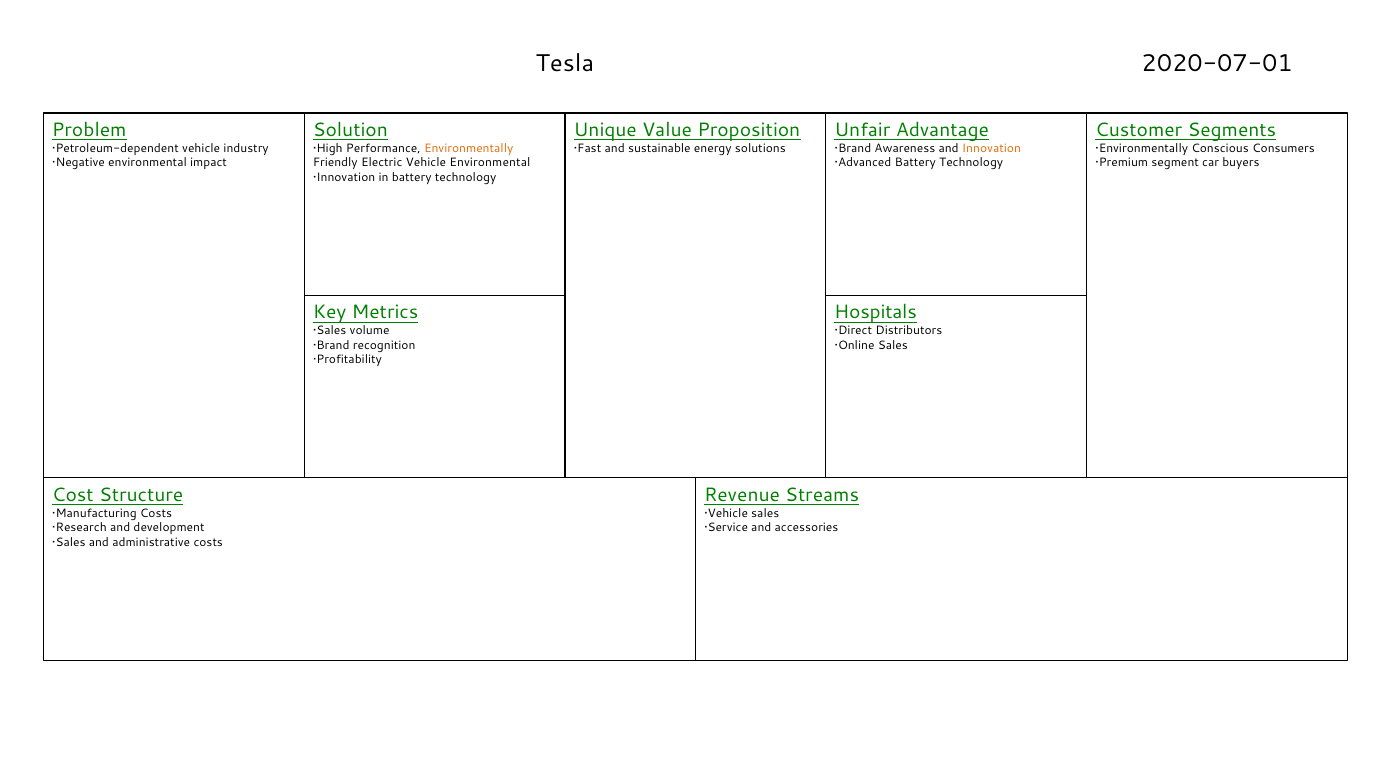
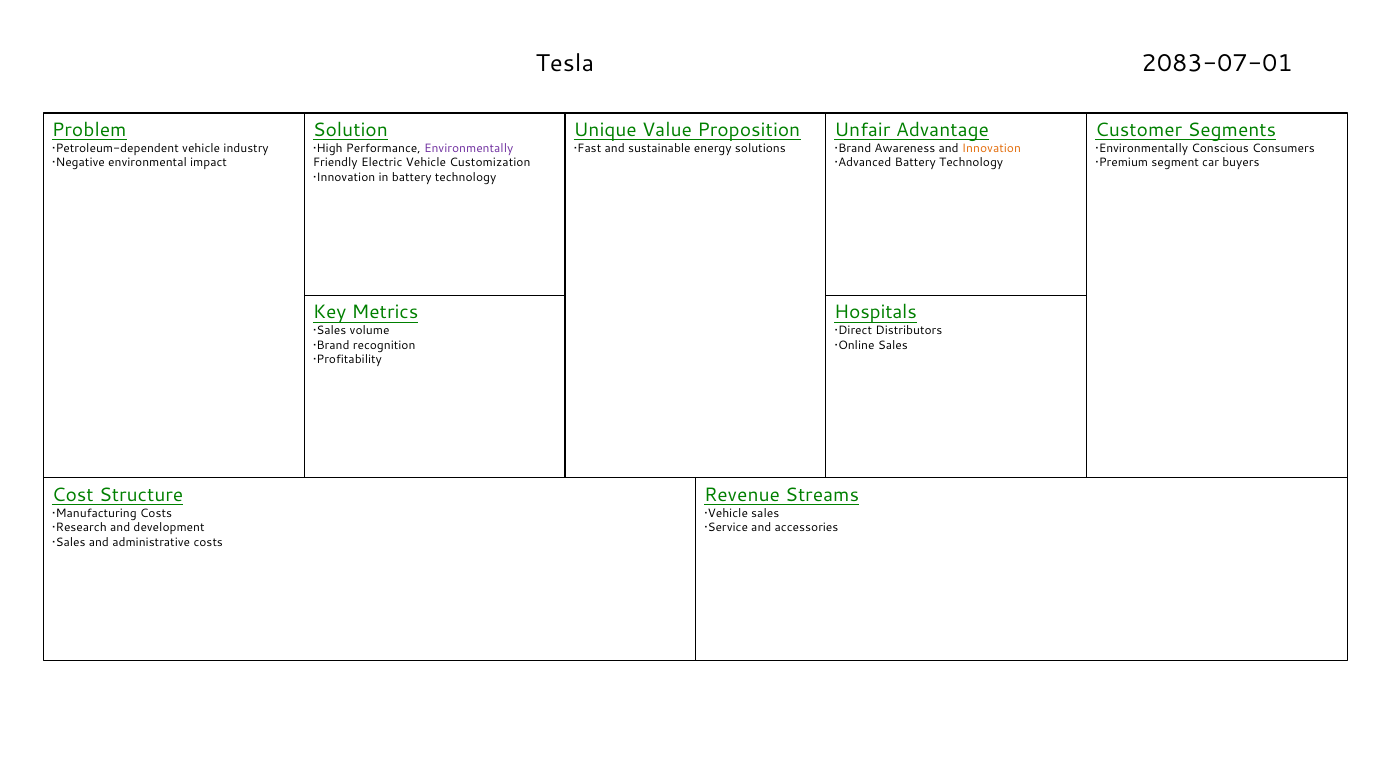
2020-07-01: 2020-07-01 -> 2083-07-01
Environmentally at (469, 149) colour: orange -> purple
Vehicle Environmental: Environmental -> Customization
